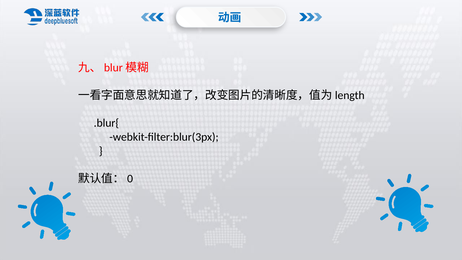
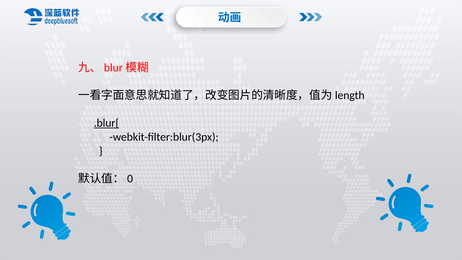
.blur{ underline: none -> present
